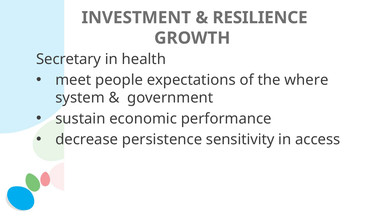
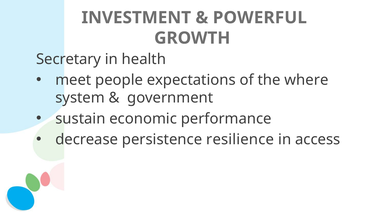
RESILIENCE: RESILIENCE -> POWERFUL
sensitivity: sensitivity -> resilience
